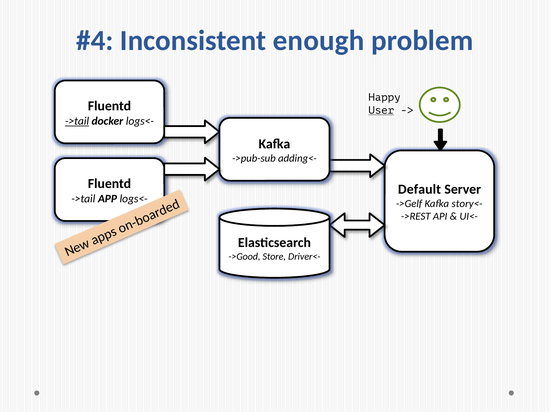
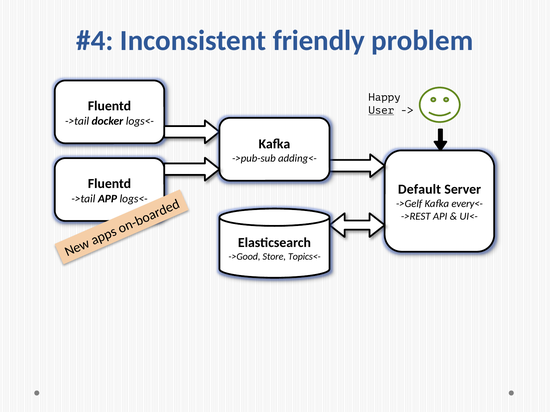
enough: enough -> friendly
->tail at (77, 121) underline: present -> none
story<-: story<- -> every<-
Driver<-: Driver<- -> Topics<-
